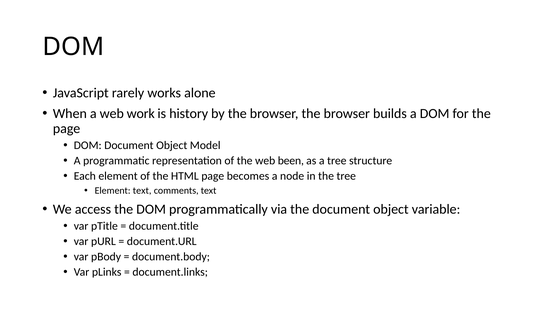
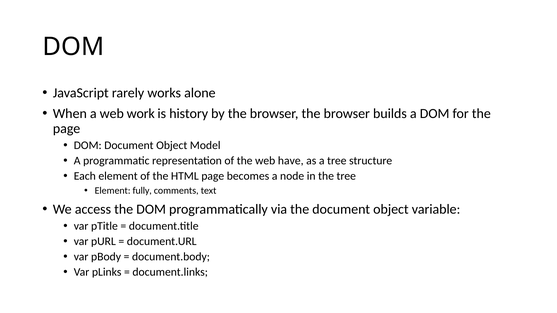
been: been -> have
Element text: text -> fully
